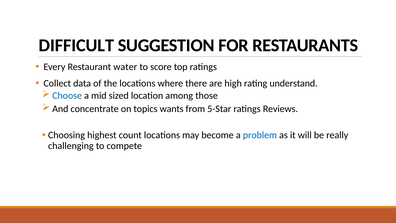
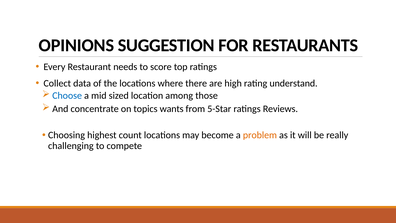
DIFFICULT: DIFFICULT -> OPINIONS
water: water -> needs
problem colour: blue -> orange
